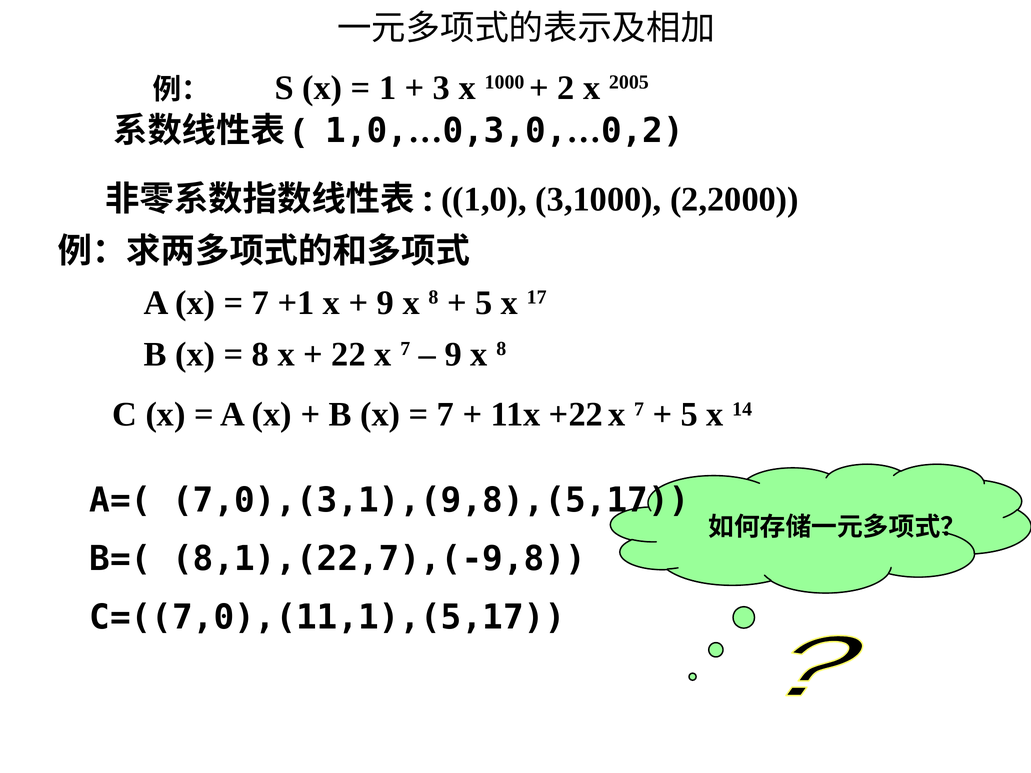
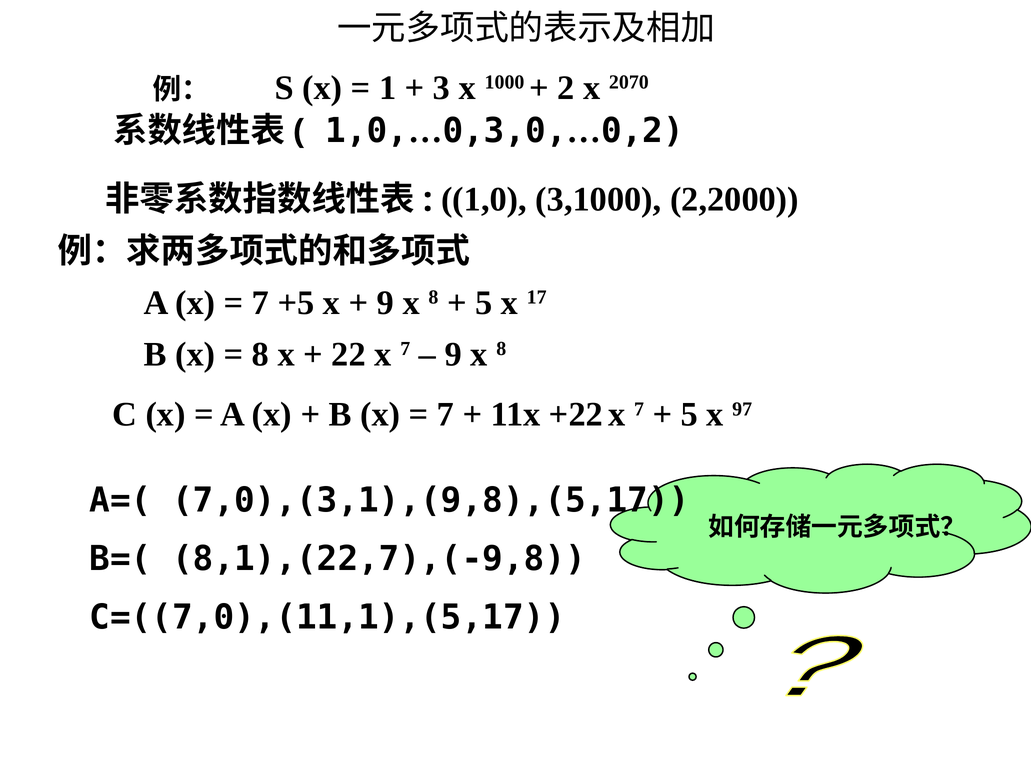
2005: 2005 -> 2070
+1: +1 -> +5
14: 14 -> 97
